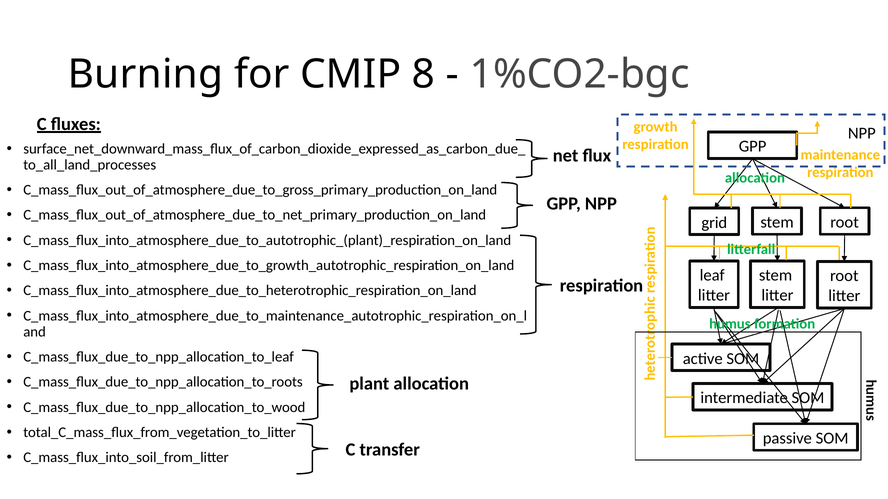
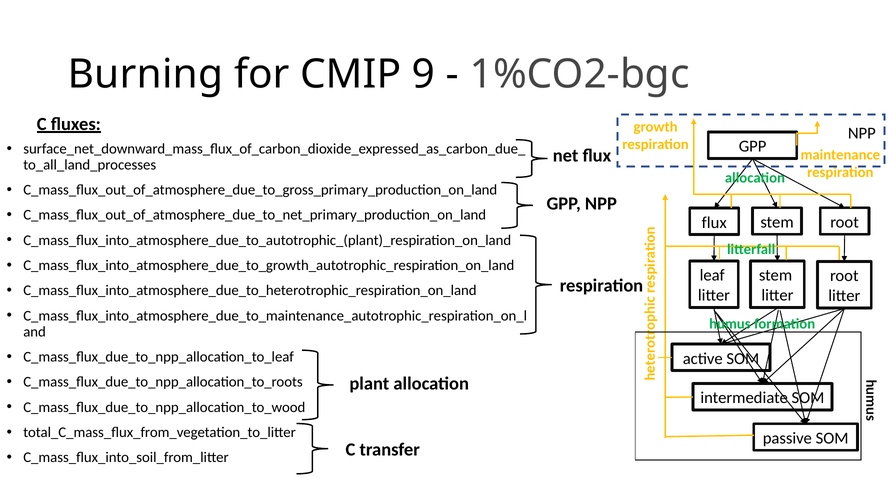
8: 8 -> 9
grid at (714, 223): grid -> flux
